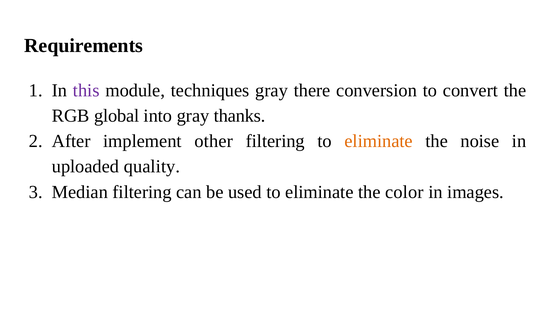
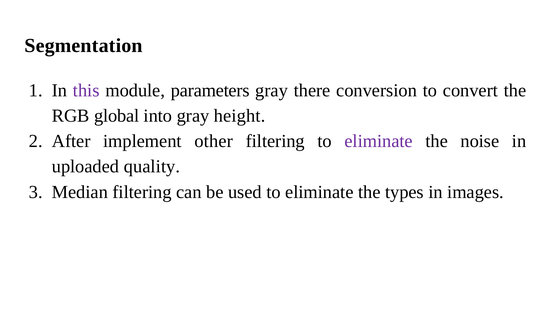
Requirements: Requirements -> Segmentation
techniques: techniques -> parameters
thanks: thanks -> height
eliminate at (379, 141) colour: orange -> purple
color: color -> types
